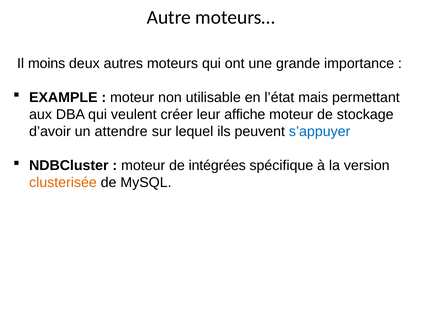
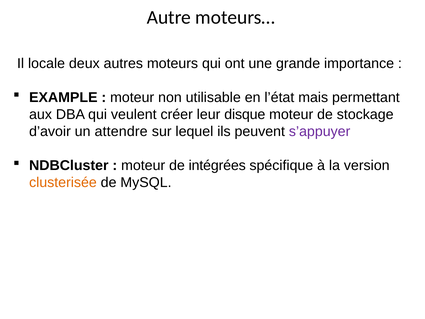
moins: moins -> locale
affiche: affiche -> disque
s’appuyer colour: blue -> purple
